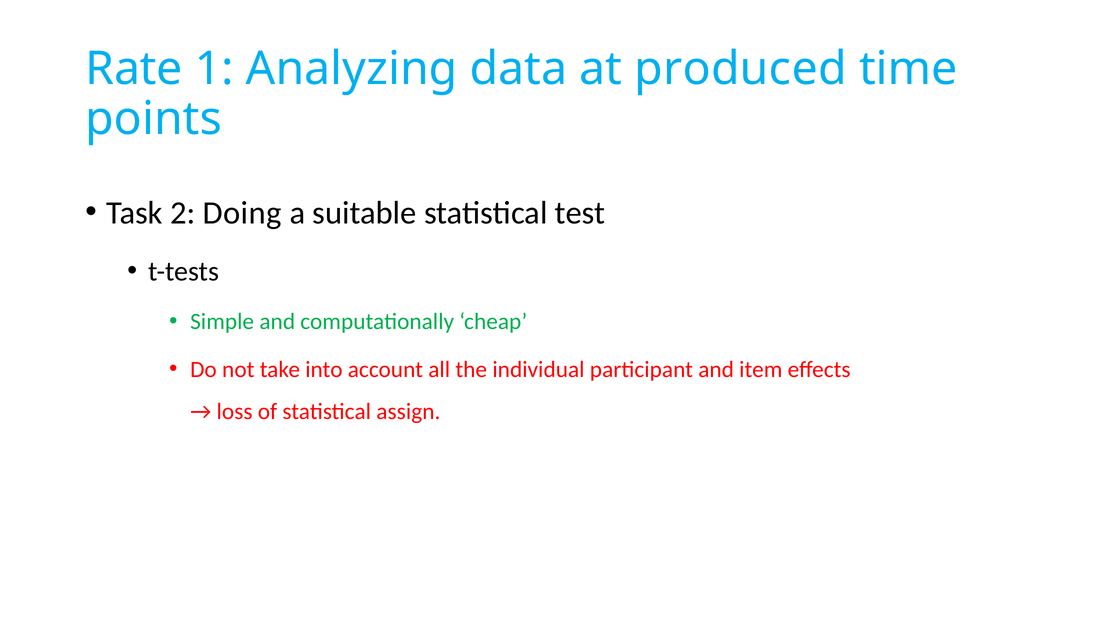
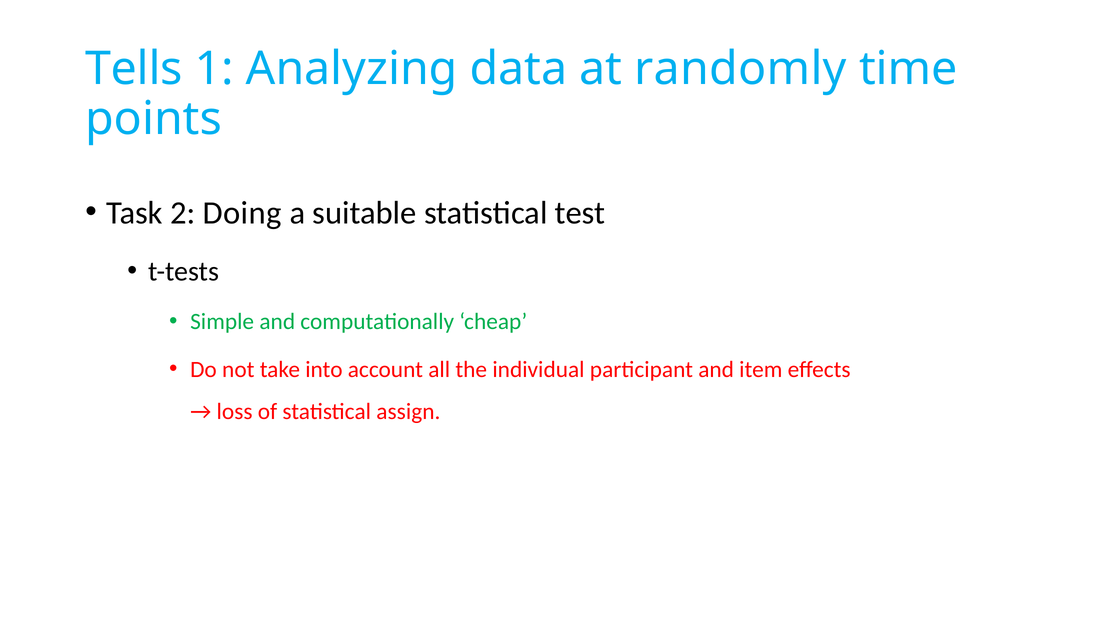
Rate: Rate -> Tells
produced: produced -> randomly
